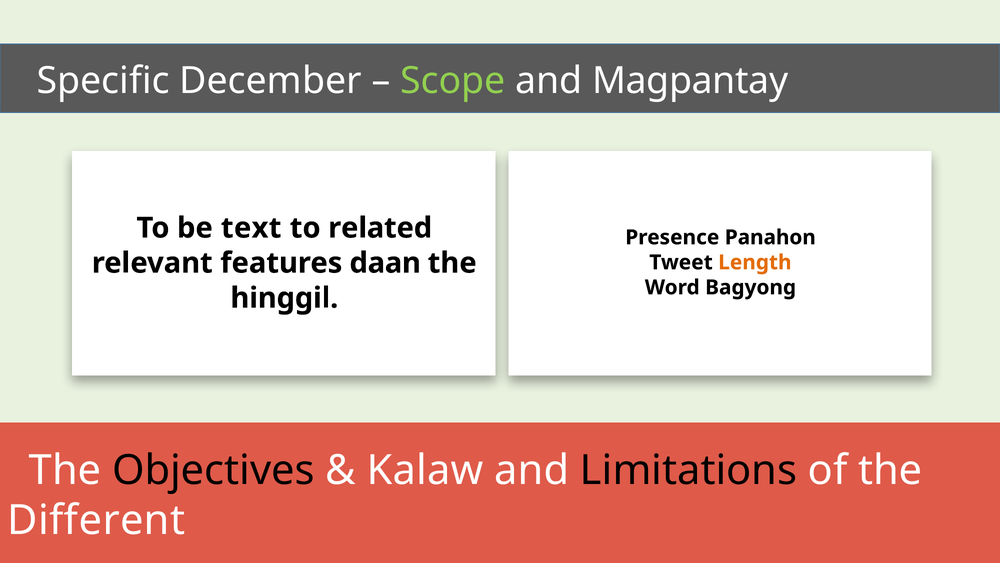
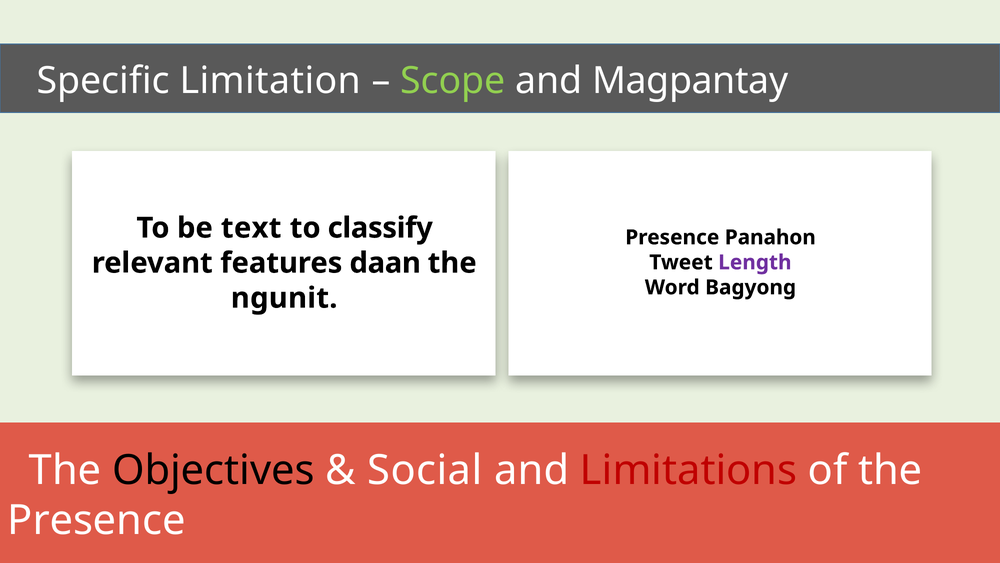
December: December -> Limitation
related: related -> classify
Length colour: orange -> purple
hinggil: hinggil -> ngunit
Kalaw: Kalaw -> Social
Limitations colour: black -> red
Different at (96, 520): Different -> Presence
